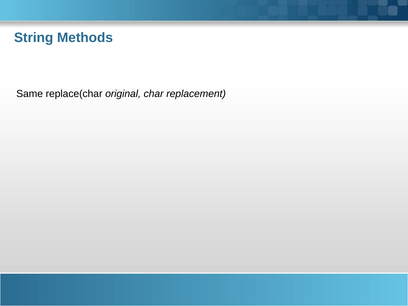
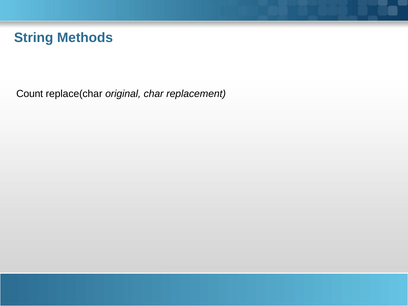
Same: Same -> Count
